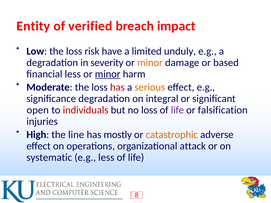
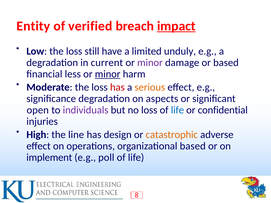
impact underline: none -> present
risk: risk -> still
severity: severity -> current
minor at (150, 63) colour: orange -> purple
integral: integral -> aspects
individuals colour: red -> purple
life at (177, 110) colour: purple -> blue
falsification: falsification -> confidential
mostly: mostly -> design
organizational attack: attack -> based
systematic: systematic -> implement
e.g less: less -> poll
